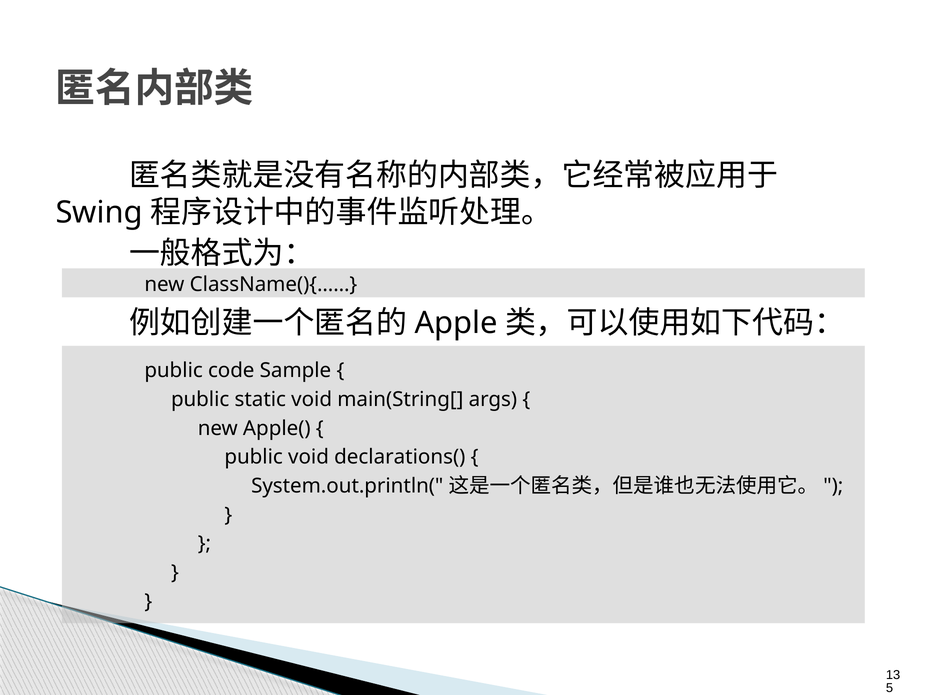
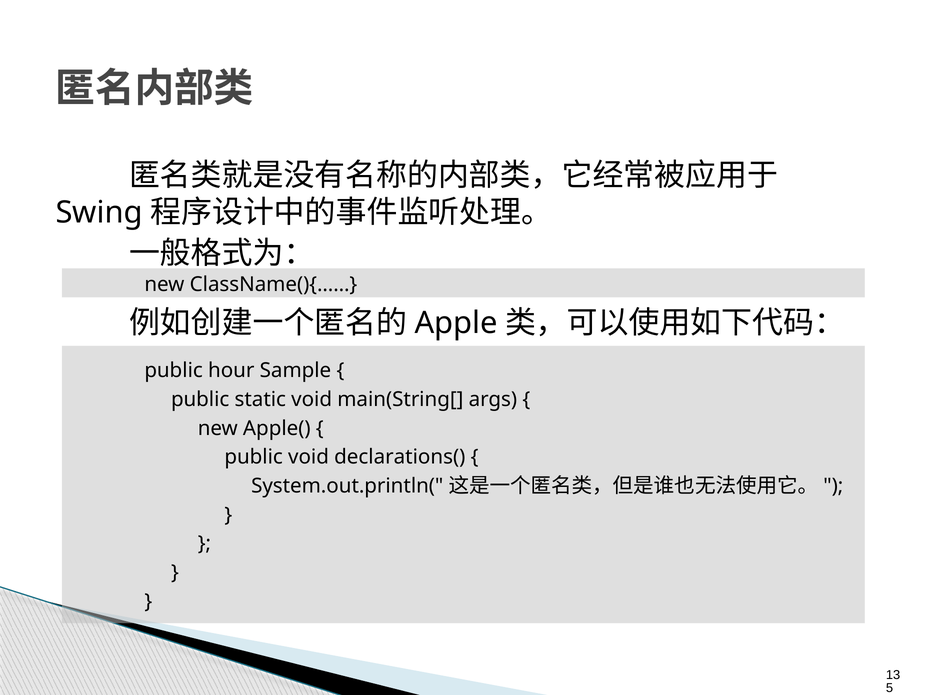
code: code -> hour
